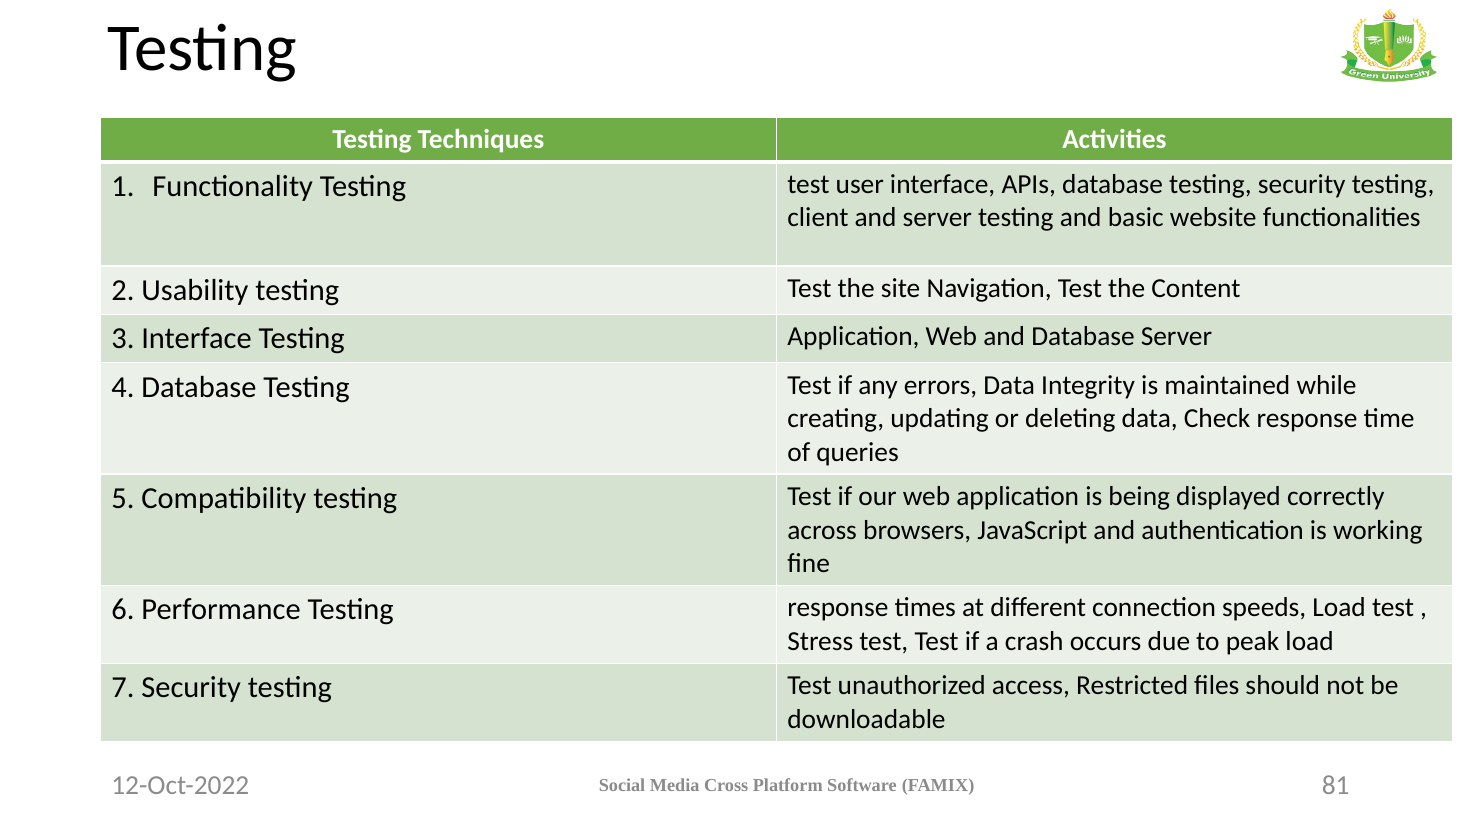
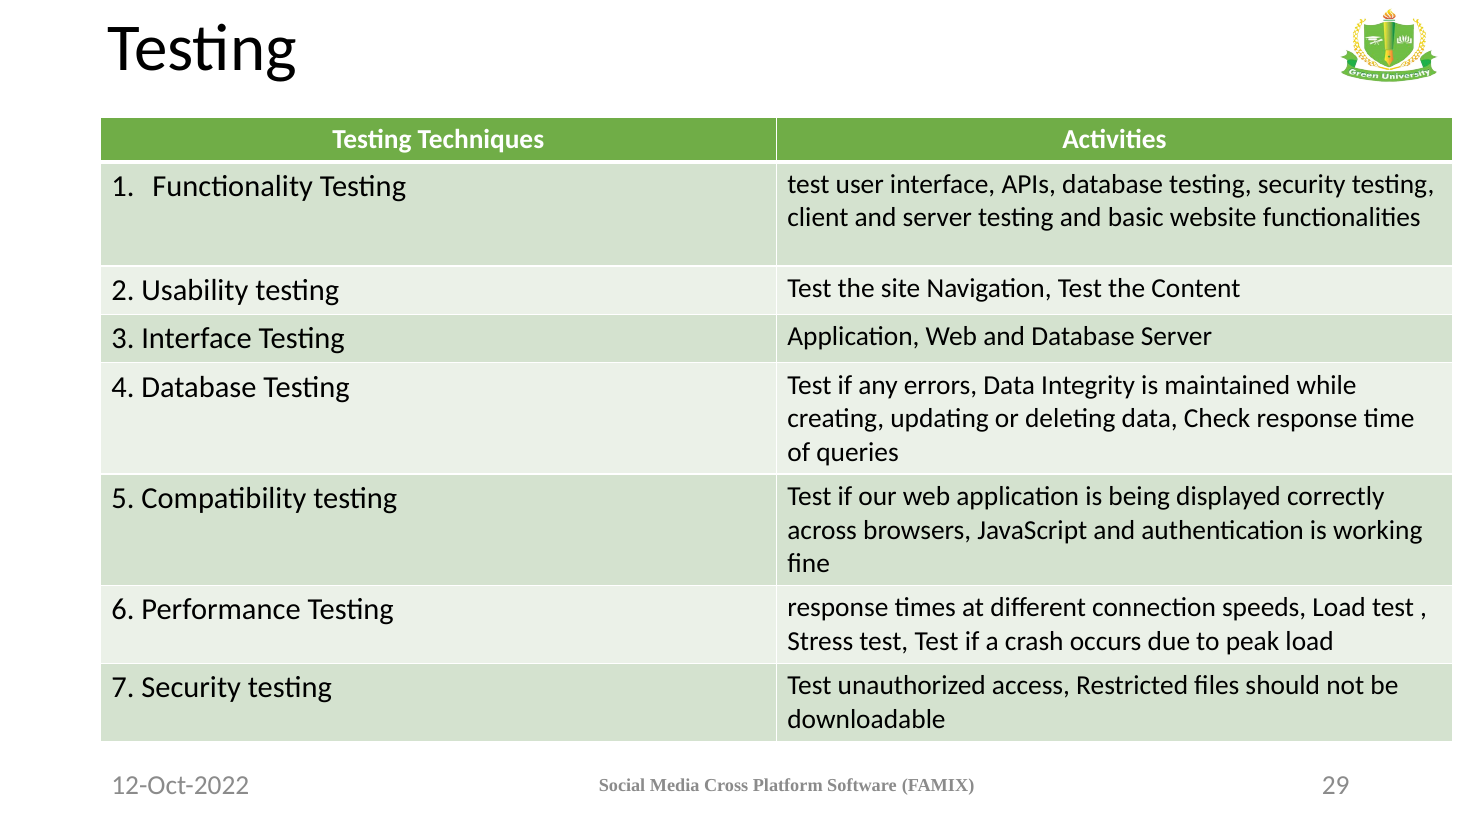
81: 81 -> 29
